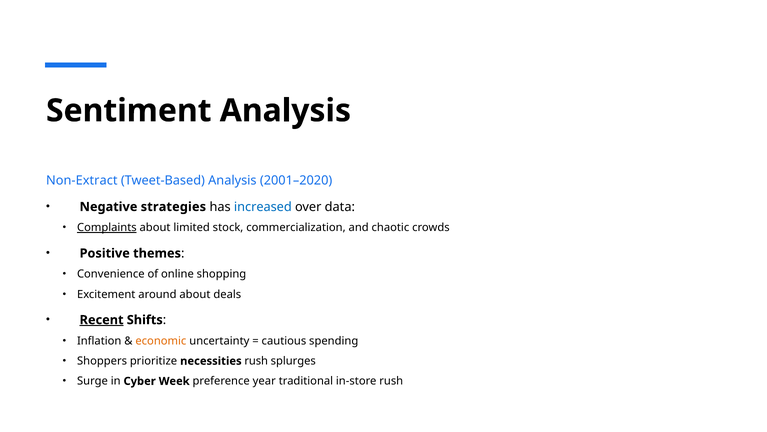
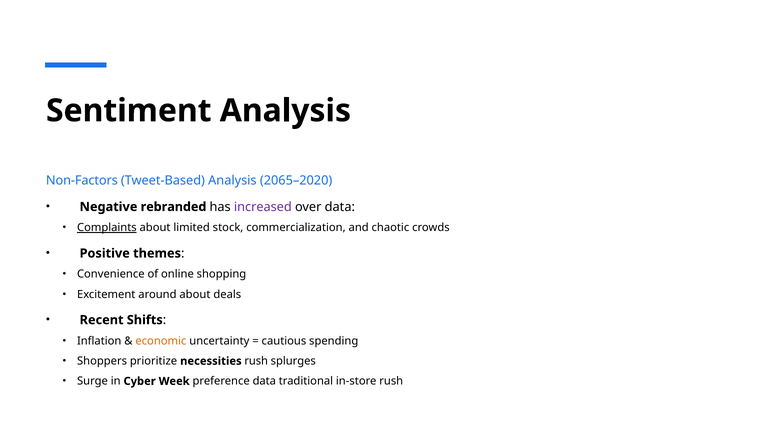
Non-Extract: Non-Extract -> Non-Factors
2001–2020: 2001–2020 -> 2065–2020
strategies: strategies -> rebranded
increased colour: blue -> purple
Recent underline: present -> none
preference year: year -> data
